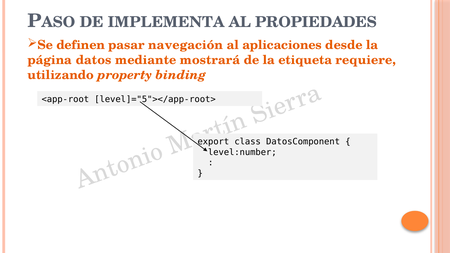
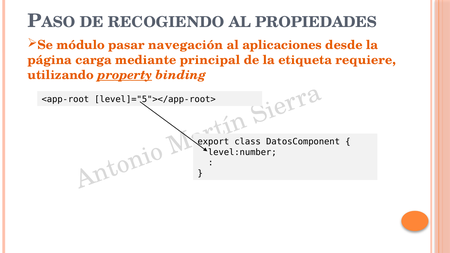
IMPLEMENTA: IMPLEMENTA -> RECOGIENDO
definen: definen -> módulo
datos: datos -> carga
mostrará: mostrará -> principal
property underline: none -> present
